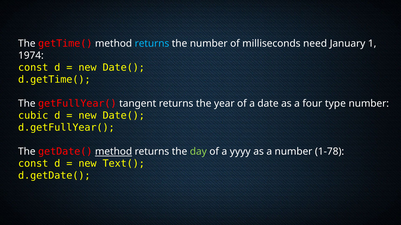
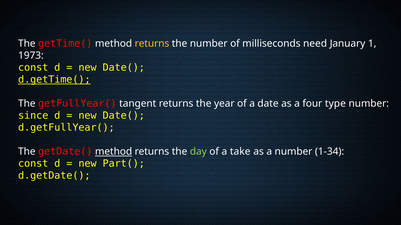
returns at (152, 44) colour: light blue -> yellow
1974: 1974 -> 1973
d.getTime( underline: none -> present
cubic: cubic -> since
yyyy: yyyy -> take
1-78: 1-78 -> 1-34
Text(: Text( -> Part(
